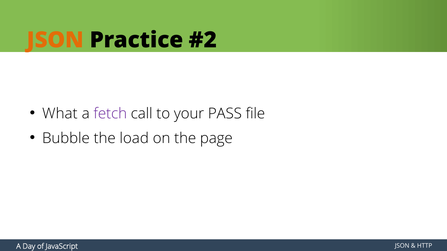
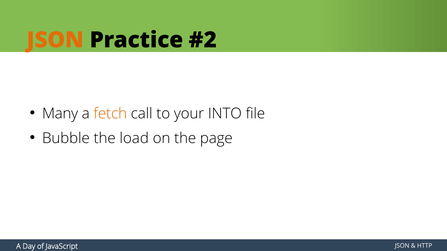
What: What -> Many
fetch colour: purple -> orange
PASS: PASS -> INTO
